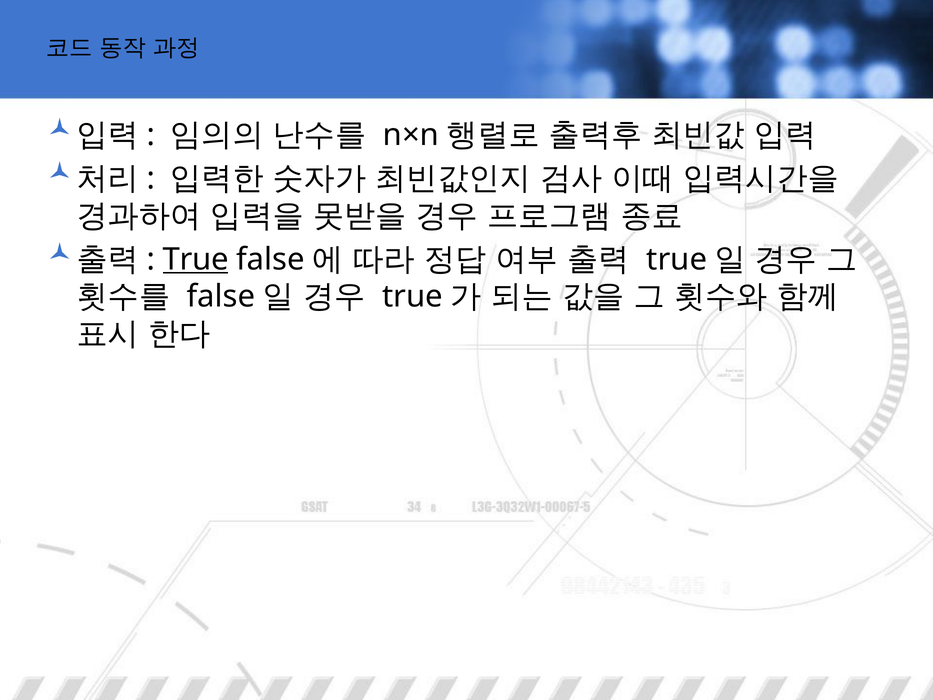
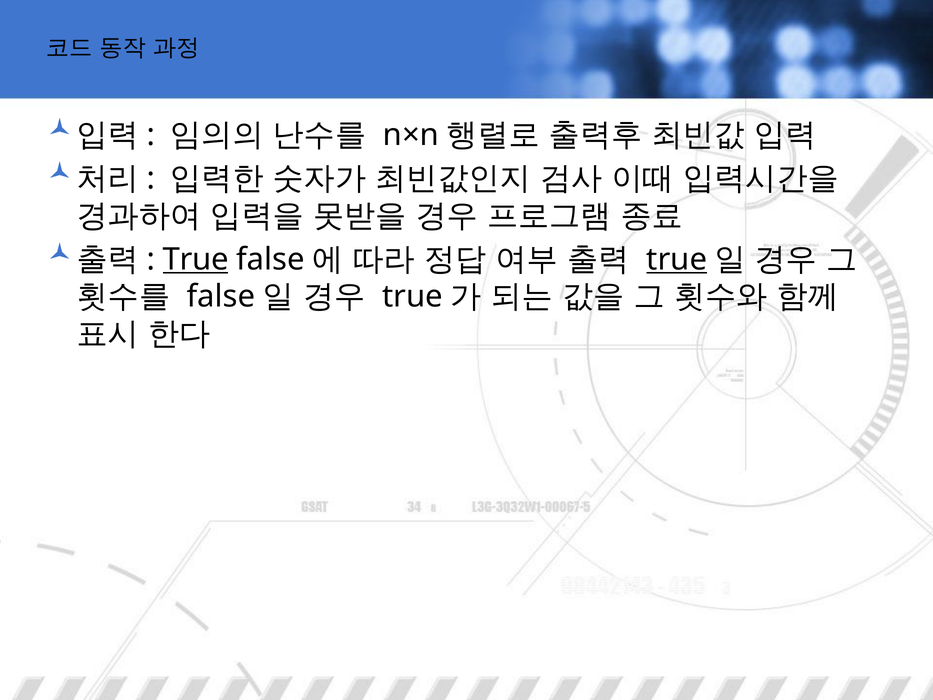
true at (677, 259) underline: none -> present
